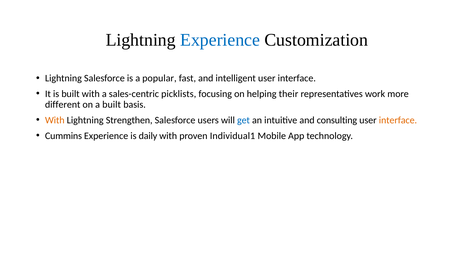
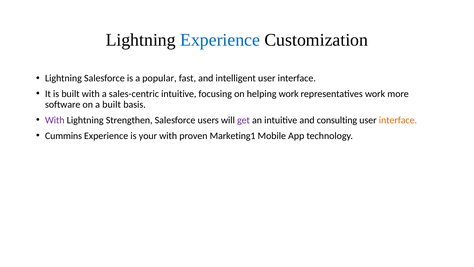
sales-centric picklists: picklists -> intuitive
helping their: their -> work
different: different -> software
With at (55, 120) colour: orange -> purple
get colour: blue -> purple
daily: daily -> your
Individual1: Individual1 -> Marketing1
